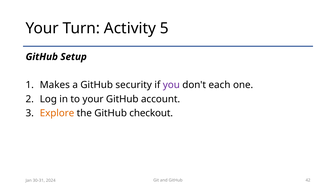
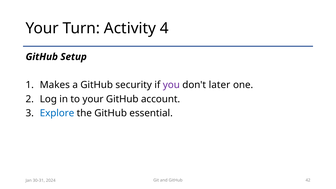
5: 5 -> 4
each: each -> later
Explore colour: orange -> blue
checkout: checkout -> essential
